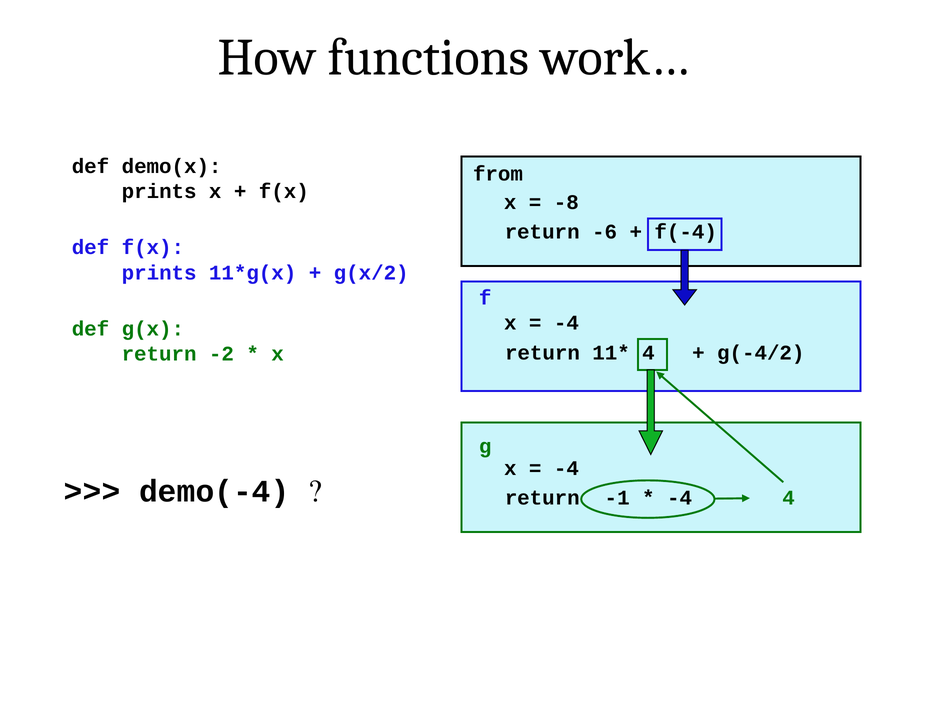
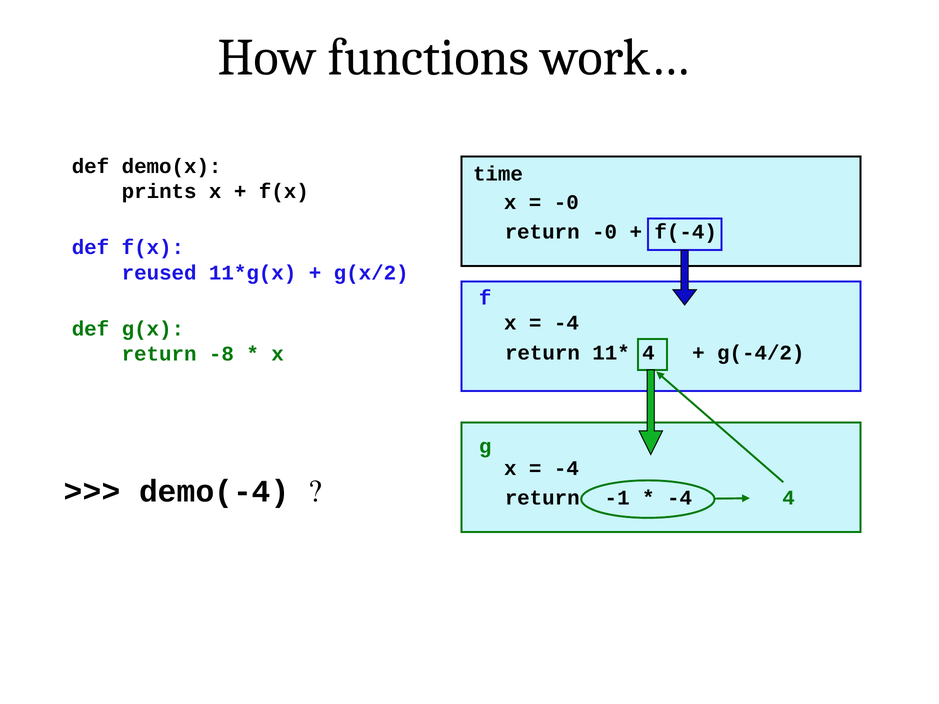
from: from -> time
-8 at (566, 203): -8 -> -0
return -6: -6 -> -0
prints at (159, 273): prints -> reused
-2: -2 -> -8
